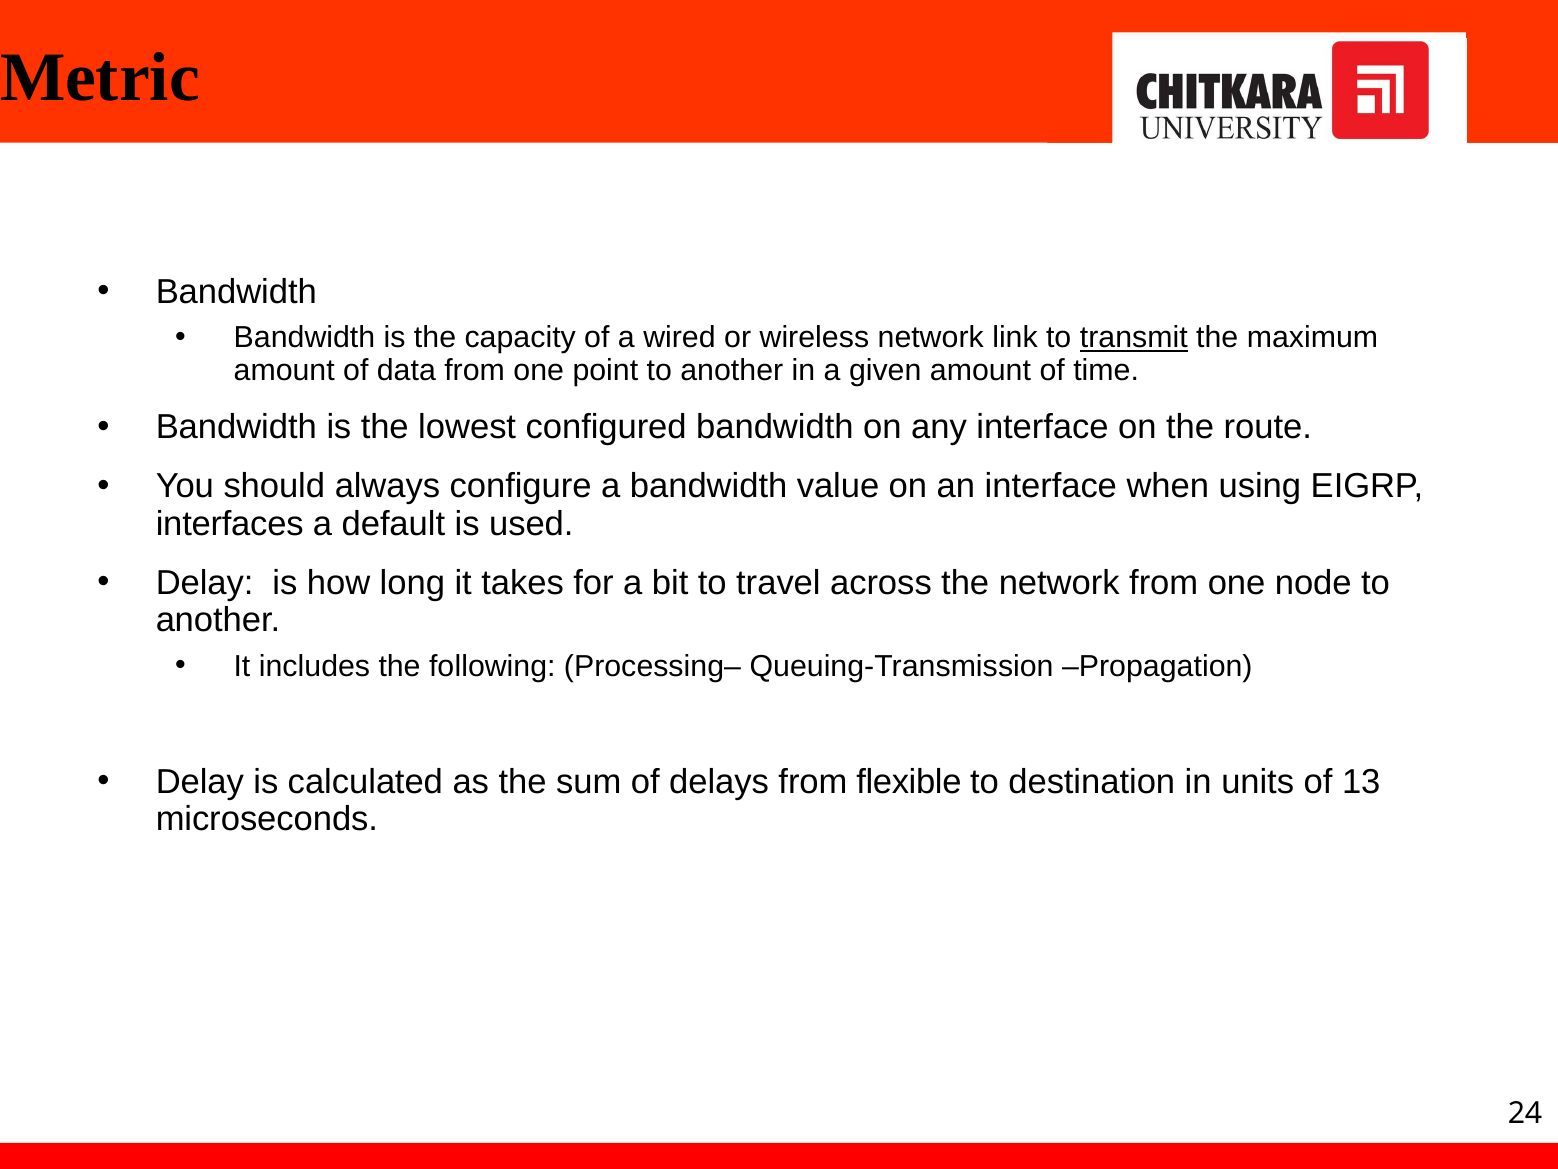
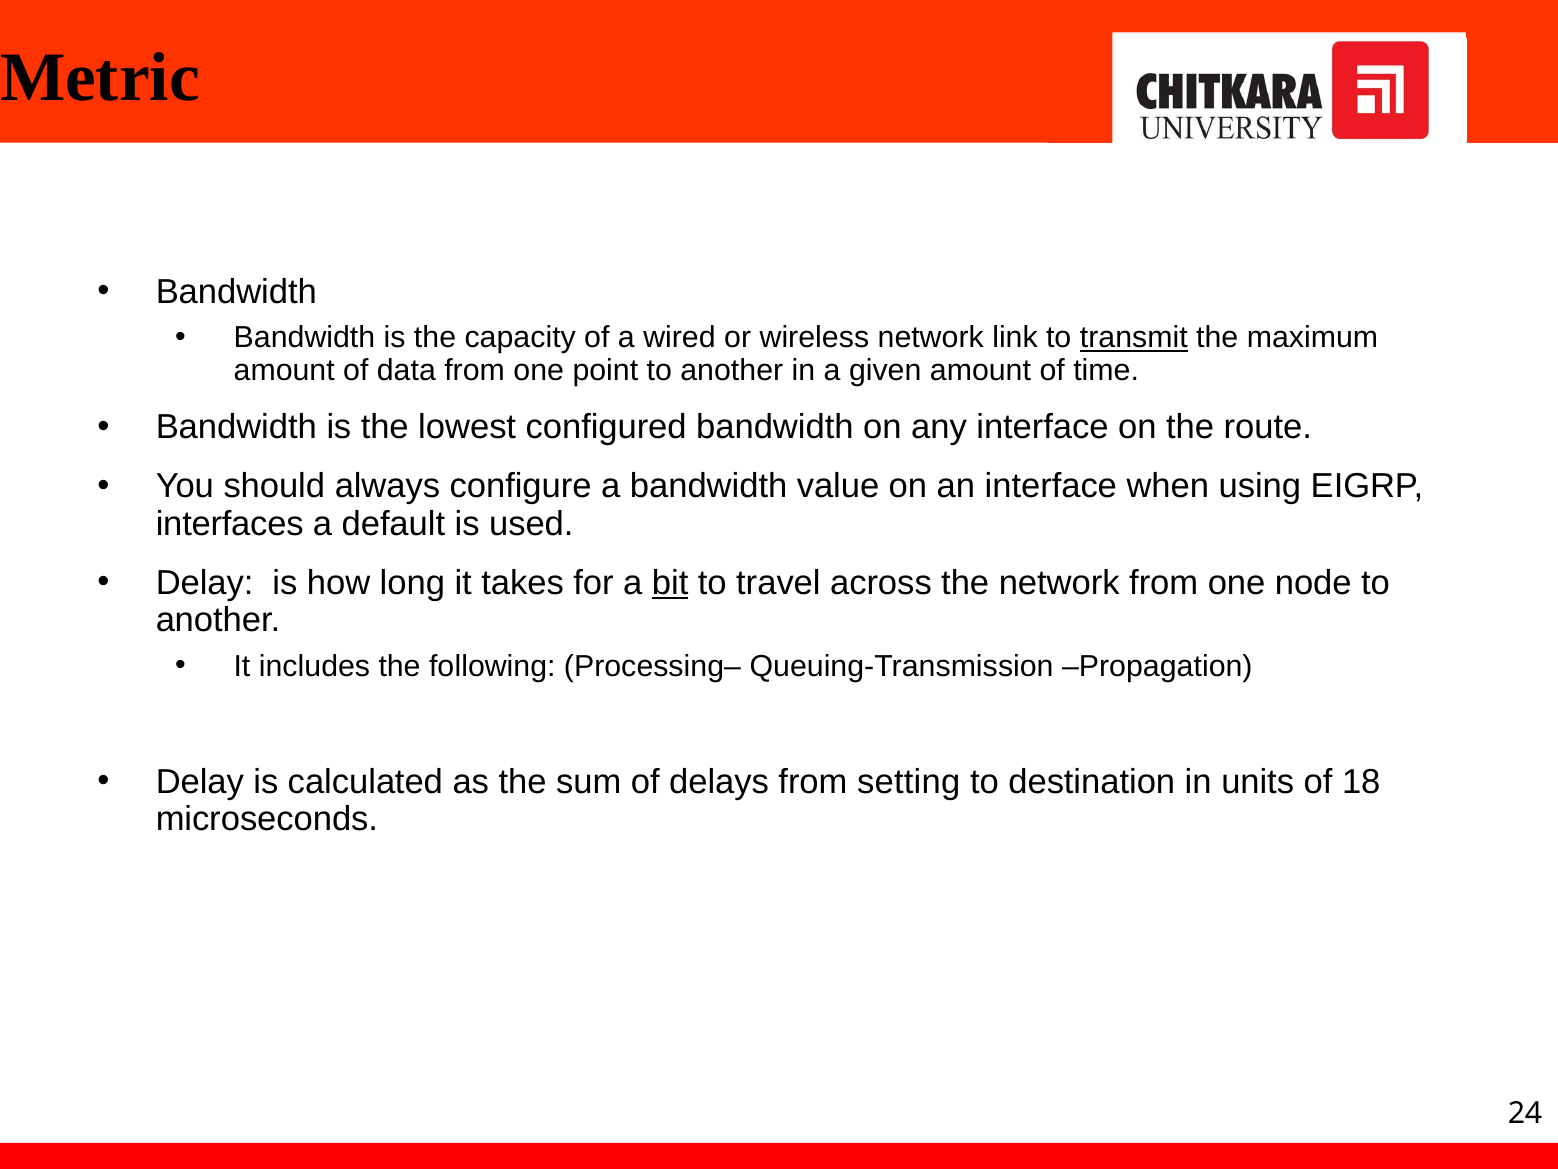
bit underline: none -> present
flexible: flexible -> setting
13: 13 -> 18
